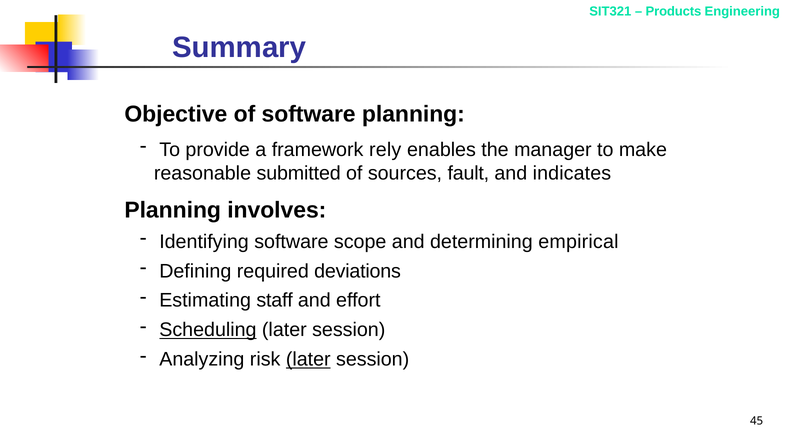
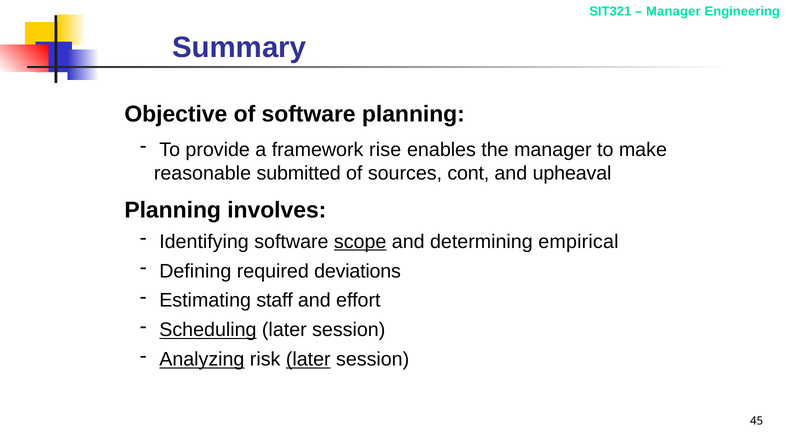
Products at (673, 12): Products -> Manager
rely: rely -> rise
fault: fault -> cont
indicates: indicates -> upheaval
scope underline: none -> present
Analyzing underline: none -> present
